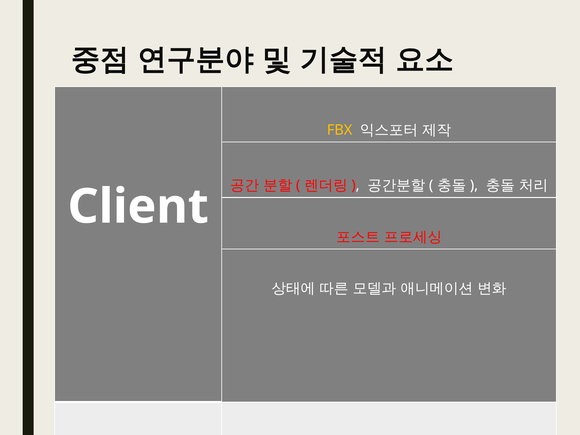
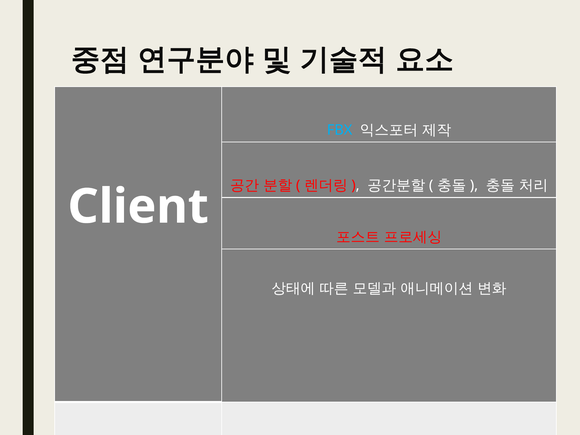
FBX colour: yellow -> light blue
